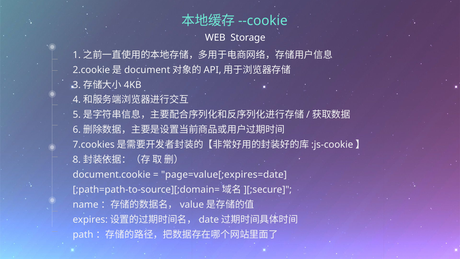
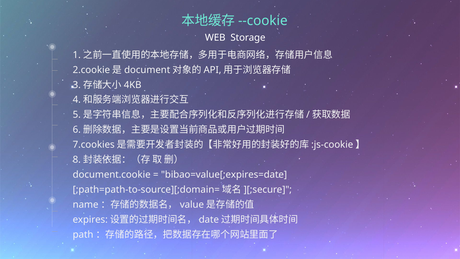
page=value[;expires=date: page=value[;expires=date -> bibao=value[;expires=date
